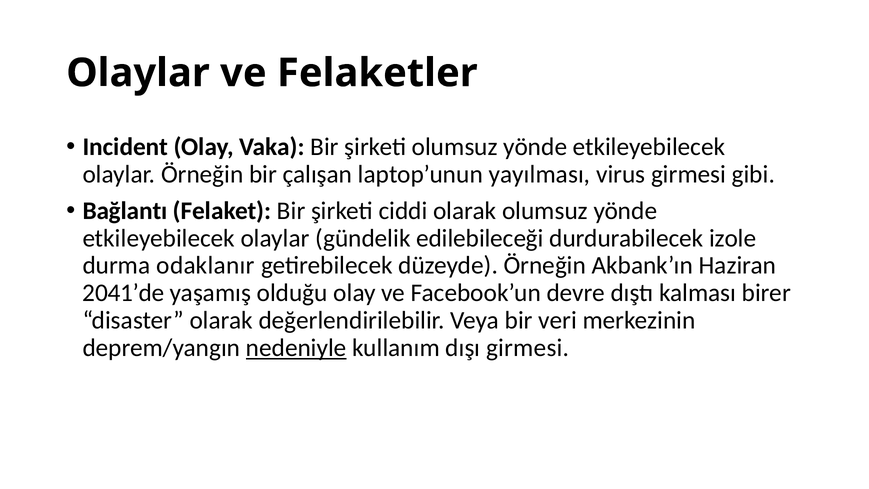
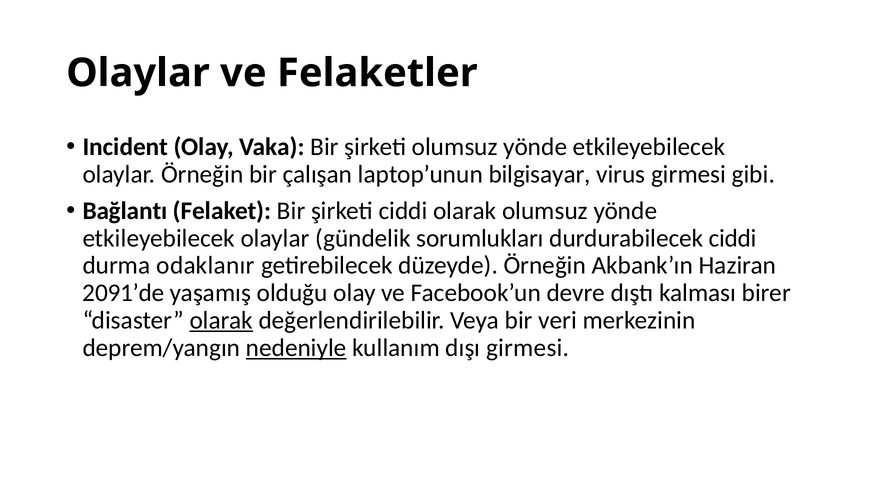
yayılması: yayılması -> bilgisayar
edilebileceği: edilebileceği -> sorumlukları
durdurabilecek izole: izole -> ciddi
2041’de: 2041’de -> 2091’de
olarak at (221, 320) underline: none -> present
